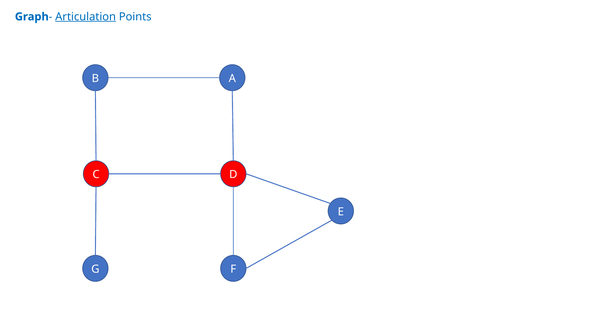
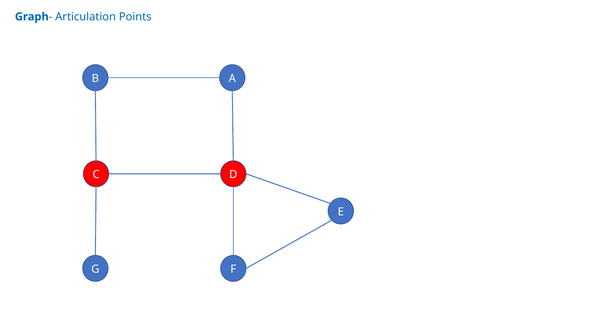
Articulation underline: present -> none
